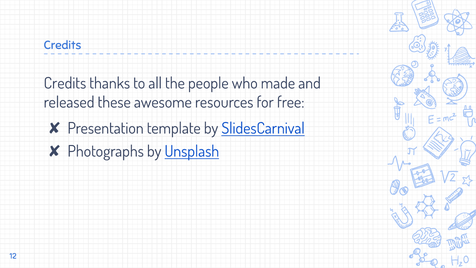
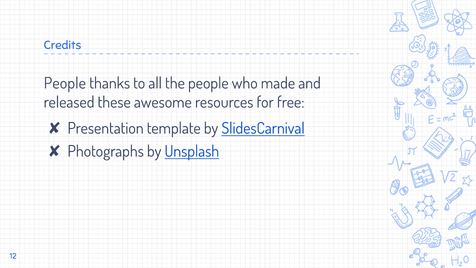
Credits at (65, 83): Credits -> People
